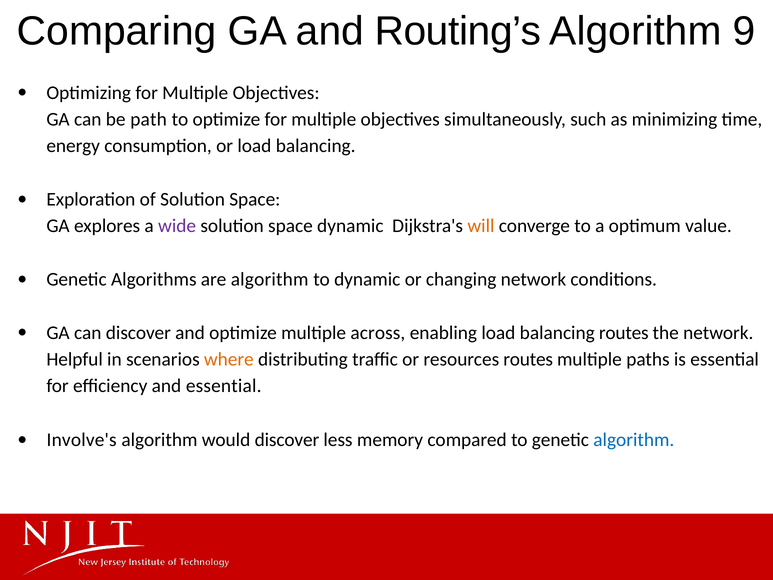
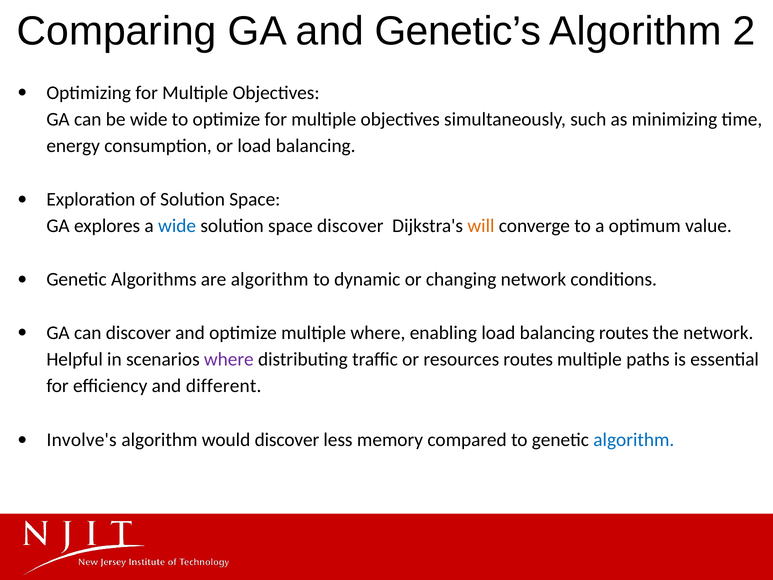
Routing’s: Routing’s -> Genetic’s
9: 9 -> 2
be path: path -> wide
wide at (177, 226) colour: purple -> blue
space dynamic: dynamic -> discover
multiple across: across -> where
where at (229, 359) colour: orange -> purple
and essential: essential -> different
